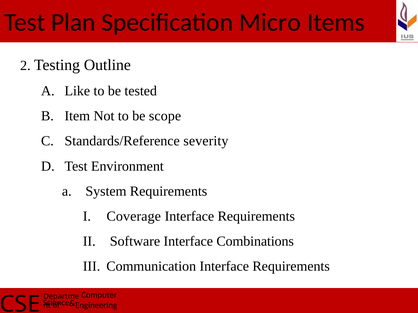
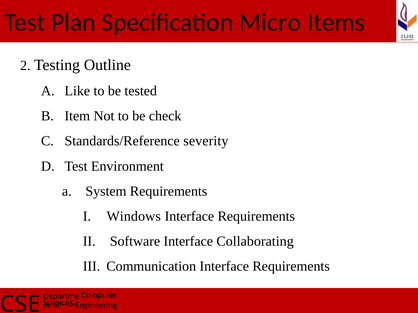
scope: scope -> check
Coverage: Coverage -> Windows
Combinations: Combinations -> Collaborating
